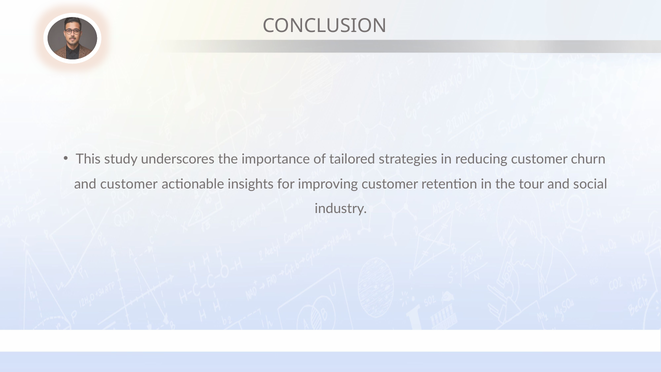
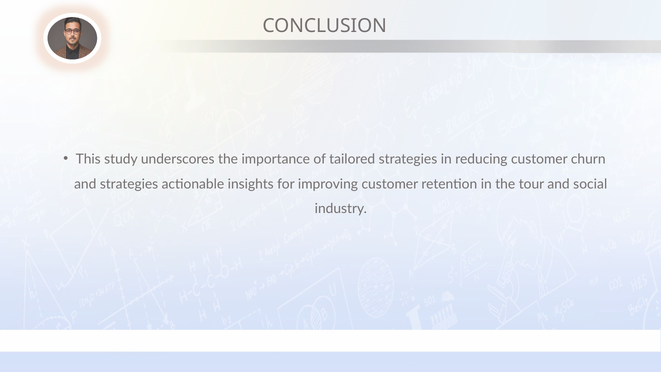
and customer: customer -> strategies
